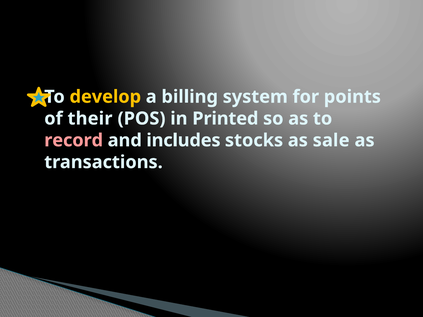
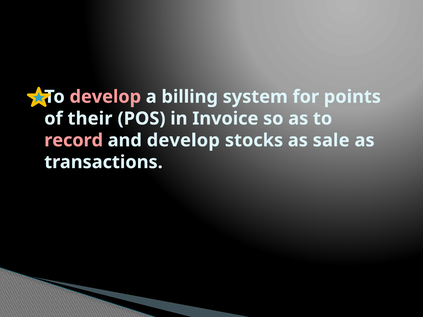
develop at (105, 97) colour: yellow -> pink
Printed: Printed -> Invoice
and includes: includes -> develop
